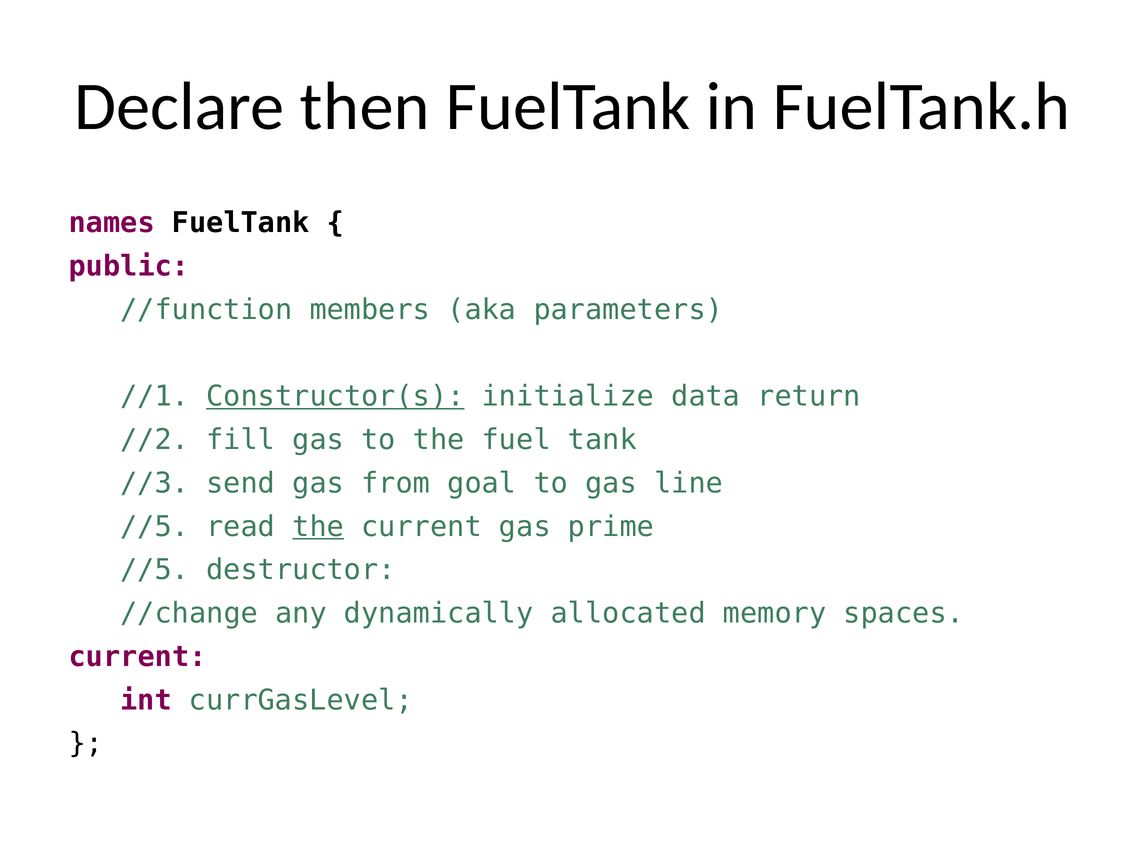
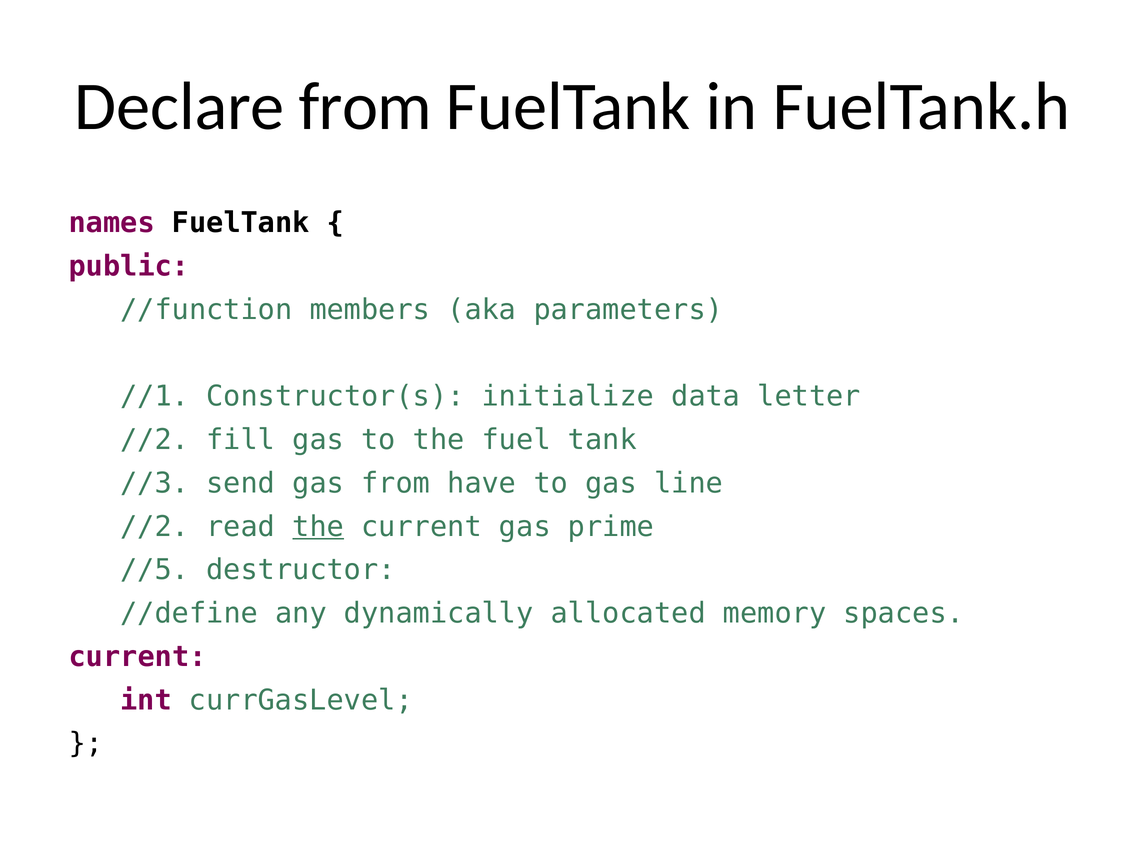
Declare then: then -> from
Constructor(s underline: present -> none
return: return -> letter
goal: goal -> have
//5 at (155, 527): //5 -> //2
//change: //change -> //define
